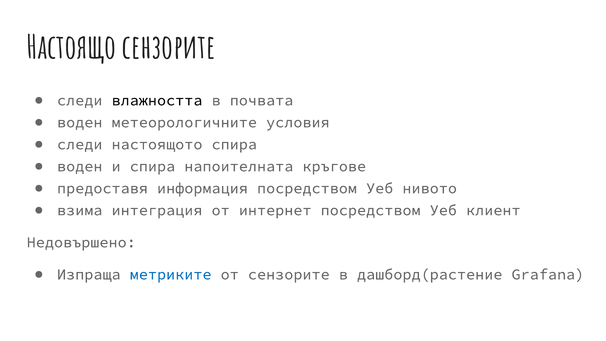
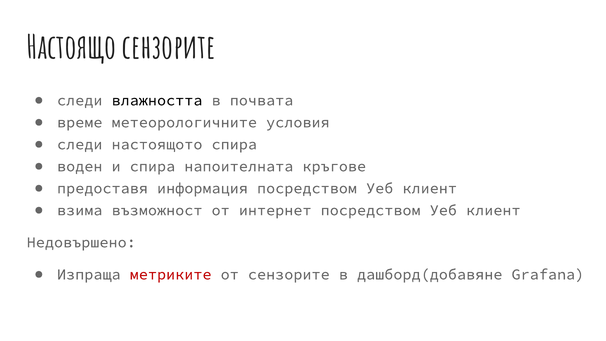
воден at (80, 122): воден -> време
информация посредством Уеб нивото: нивото -> клиент
интеграция: интеграция -> възможност
метриките colour: blue -> red
дашборд(растение: дашборд(растение -> дашборд(добавяне
